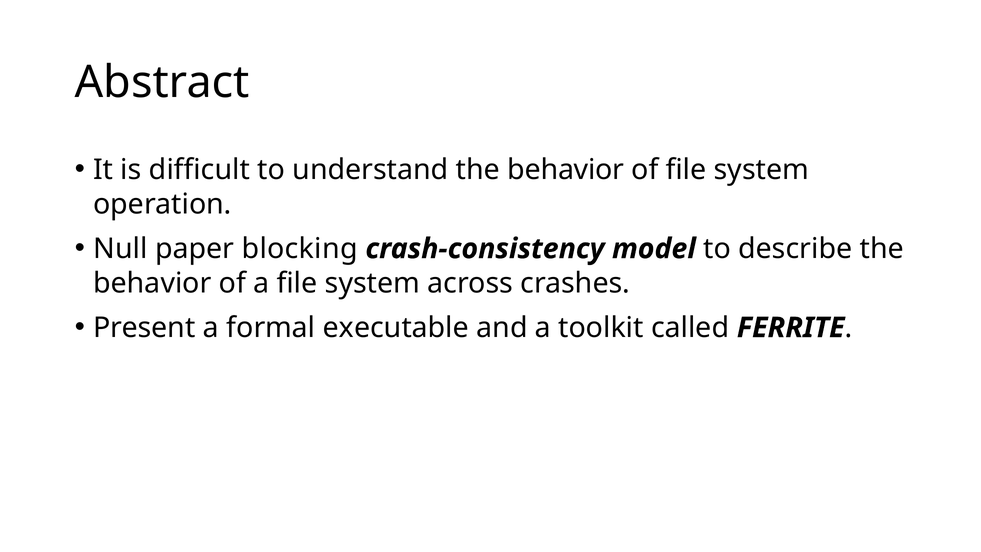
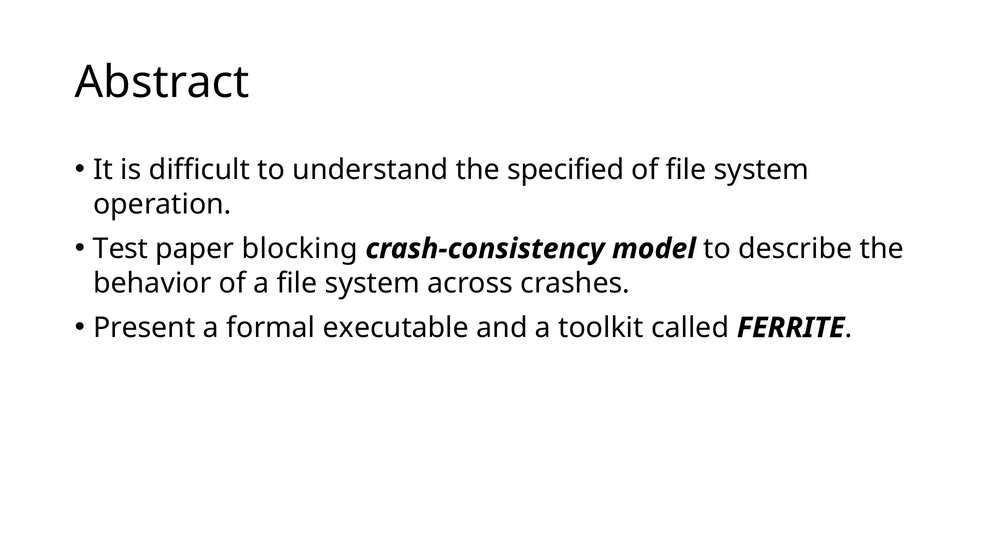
understand the behavior: behavior -> specified
Null: Null -> Test
